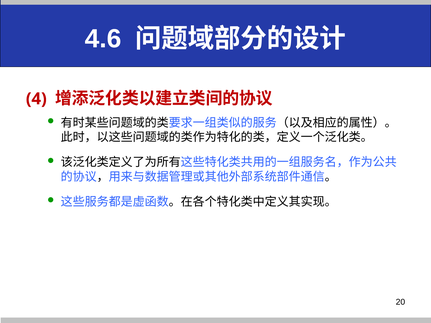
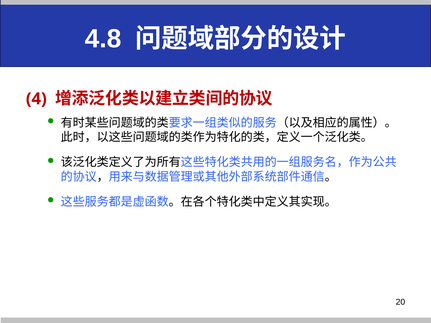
4.6: 4.6 -> 4.8
